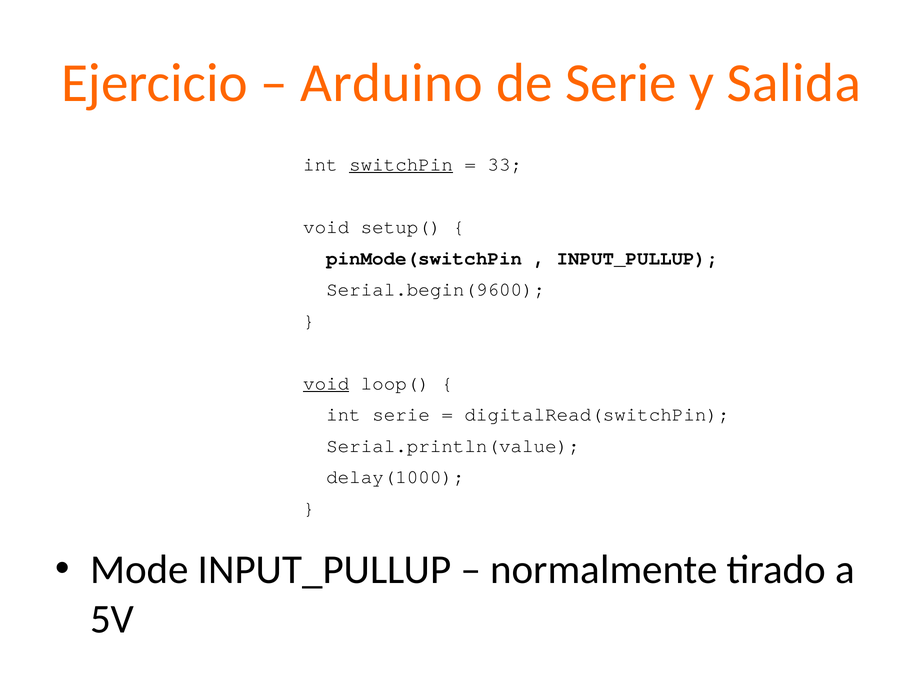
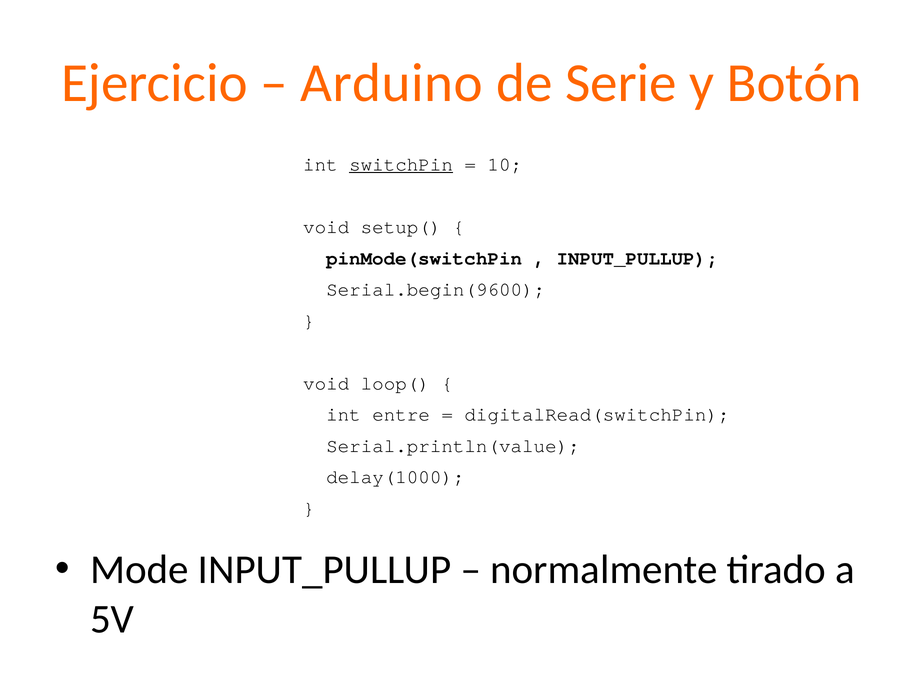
Salida: Salida -> Botón
33: 33 -> 10
void at (326, 383) underline: present -> none
int serie: serie -> entre
